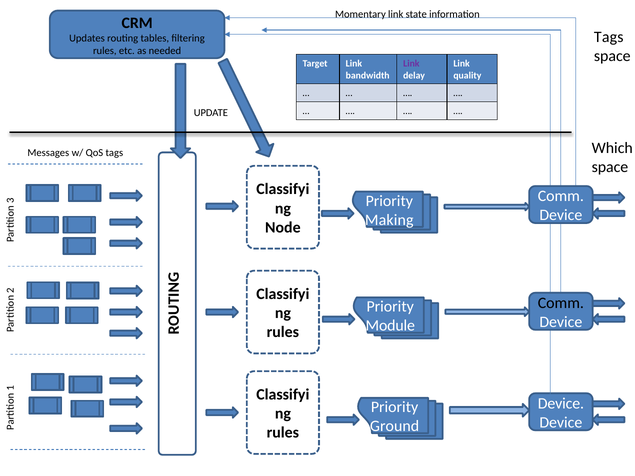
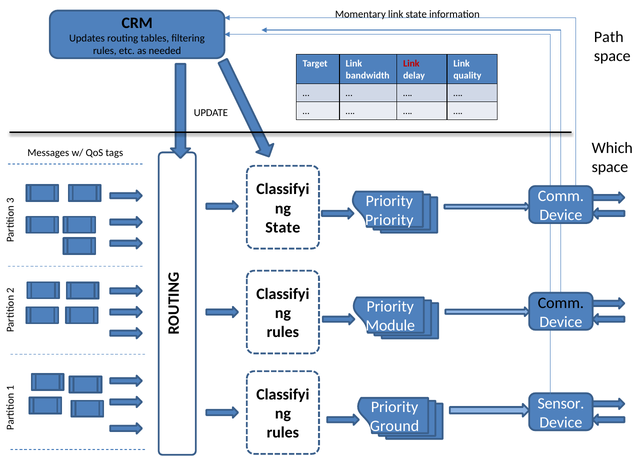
Tags at (609, 37): Tags -> Path
Link at (411, 63) colour: purple -> red
Making at (389, 220): Making -> Priority
Node at (283, 227): Node -> State
Device at (561, 404): Device -> Sensor
